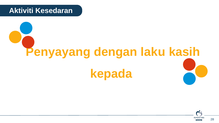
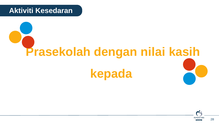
Penyayang: Penyayang -> Prasekolah
laku: laku -> nilai
